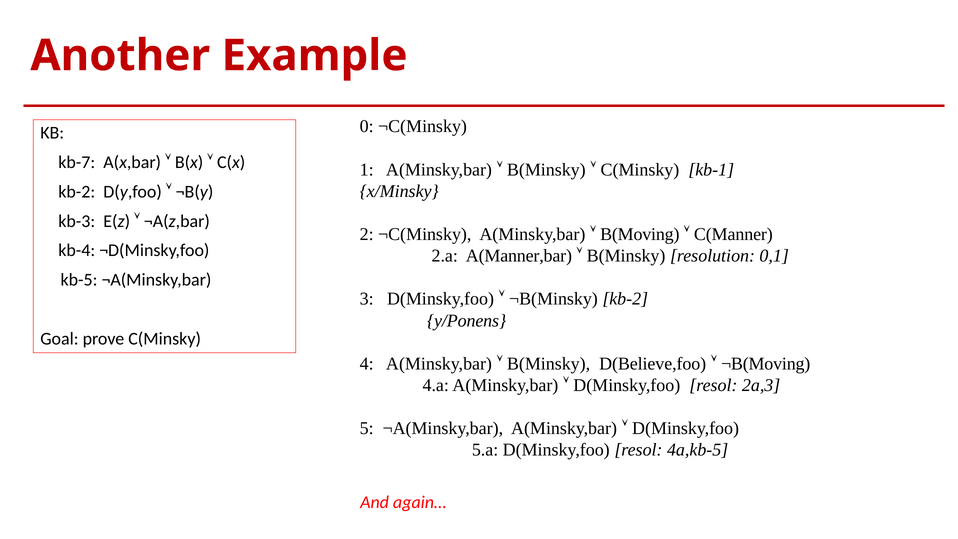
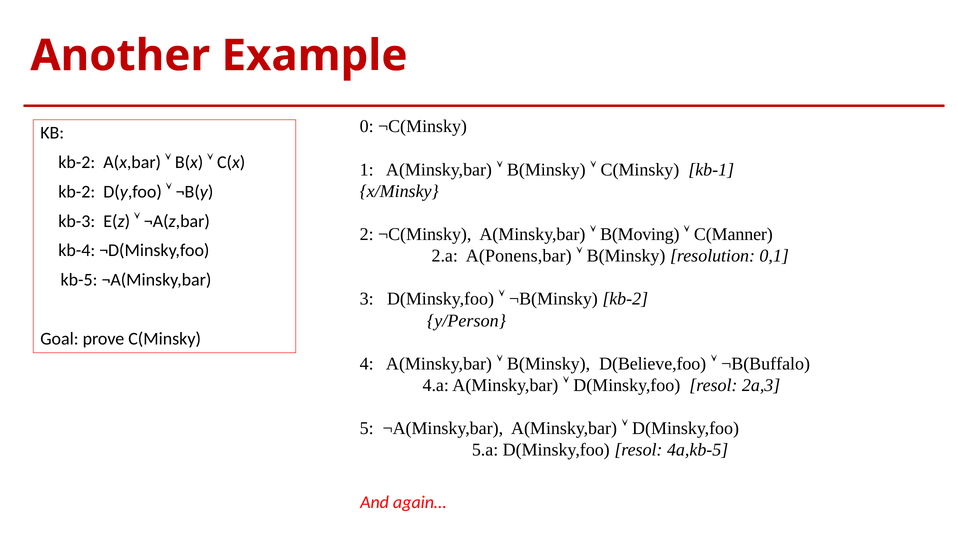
kb-7 at (77, 162): kb-7 -> kb-2
A(Manner,bar: A(Manner,bar -> A(Ponens,bar
y/Ponens: y/Ponens -> y/Person
¬B(Moving: ¬B(Moving -> ¬B(Buffalo
